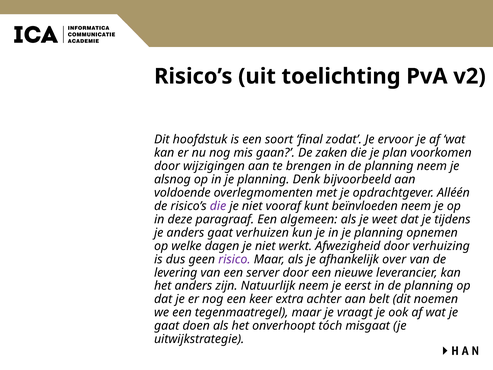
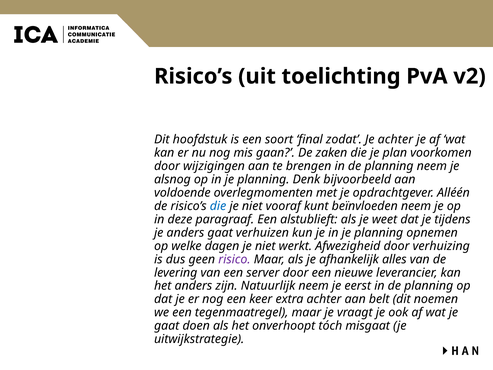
Je ervoor: ervoor -> achter
die at (218, 206) colour: purple -> blue
algemeen: algemeen -> alstublieft
over: over -> alles
